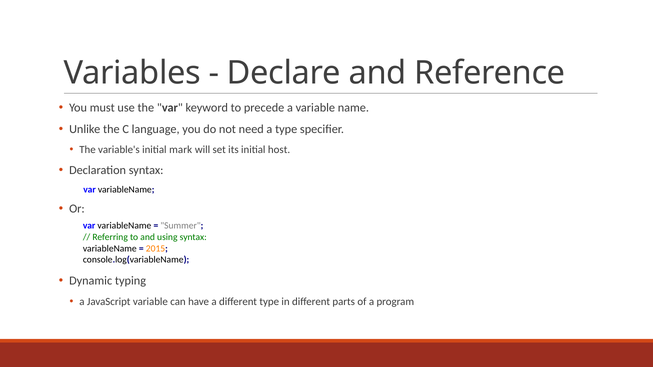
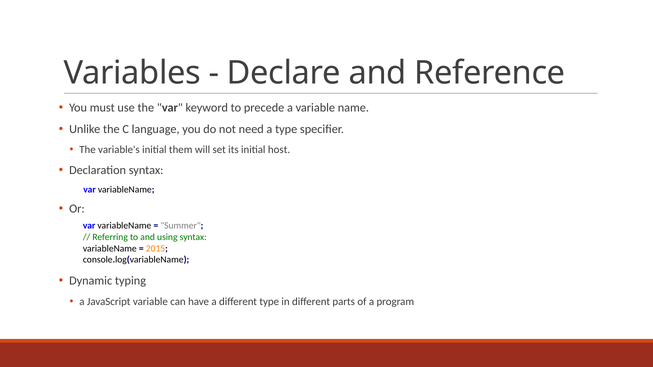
mark: mark -> them
